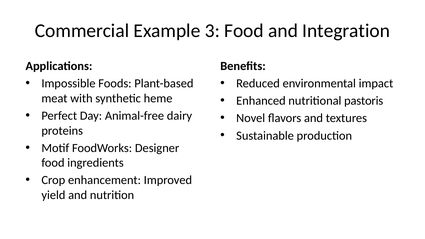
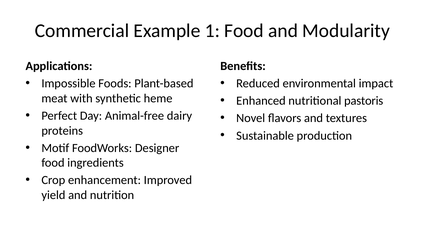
3: 3 -> 1
Integration: Integration -> Modularity
